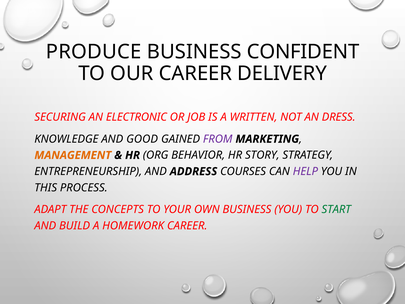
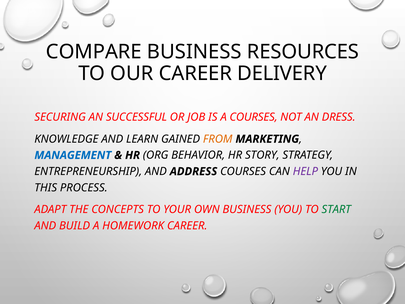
PRODUCE: PRODUCE -> COMPARE
CONFIDENT: CONFIDENT -> RESOURCES
ELECTRONIC: ELECTRONIC -> SUCCESSFUL
A WRITTEN: WRITTEN -> COURSES
GOOD: GOOD -> LEARN
FROM colour: purple -> orange
MANAGEMENT colour: orange -> blue
